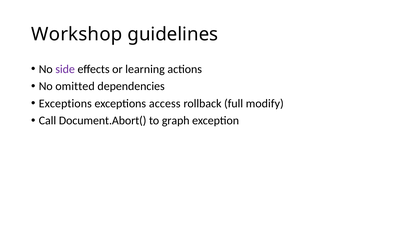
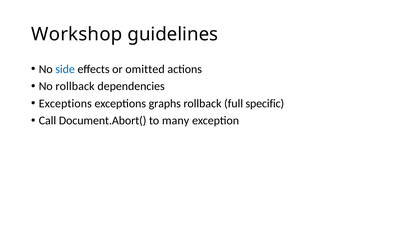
side colour: purple -> blue
learning: learning -> omitted
No omitted: omitted -> rollback
access: access -> graphs
modify: modify -> specific
graph: graph -> many
